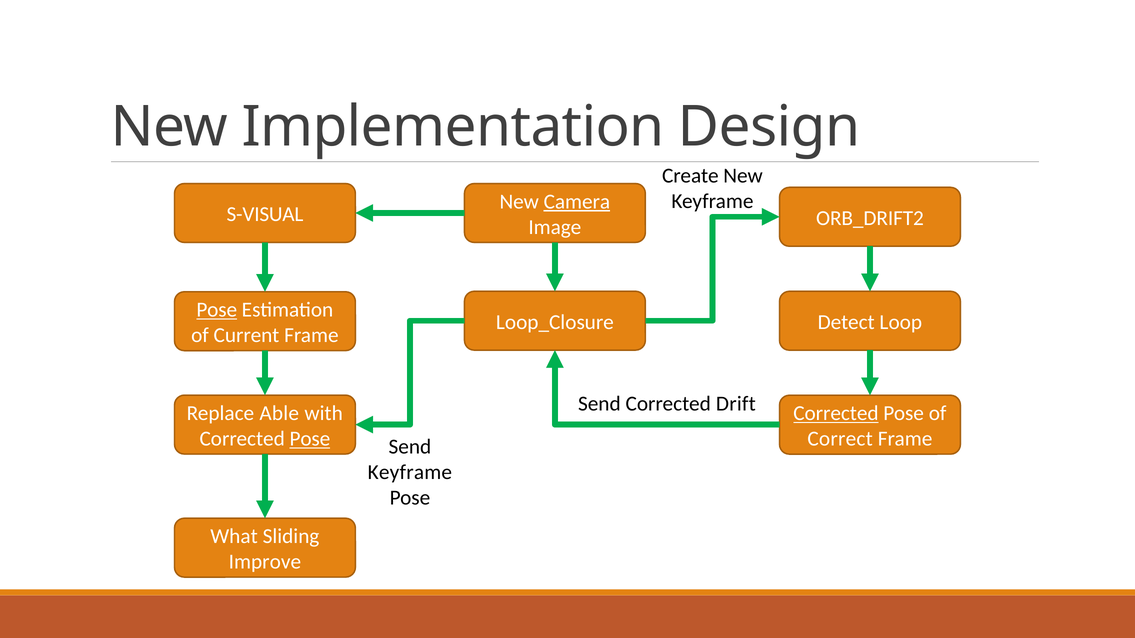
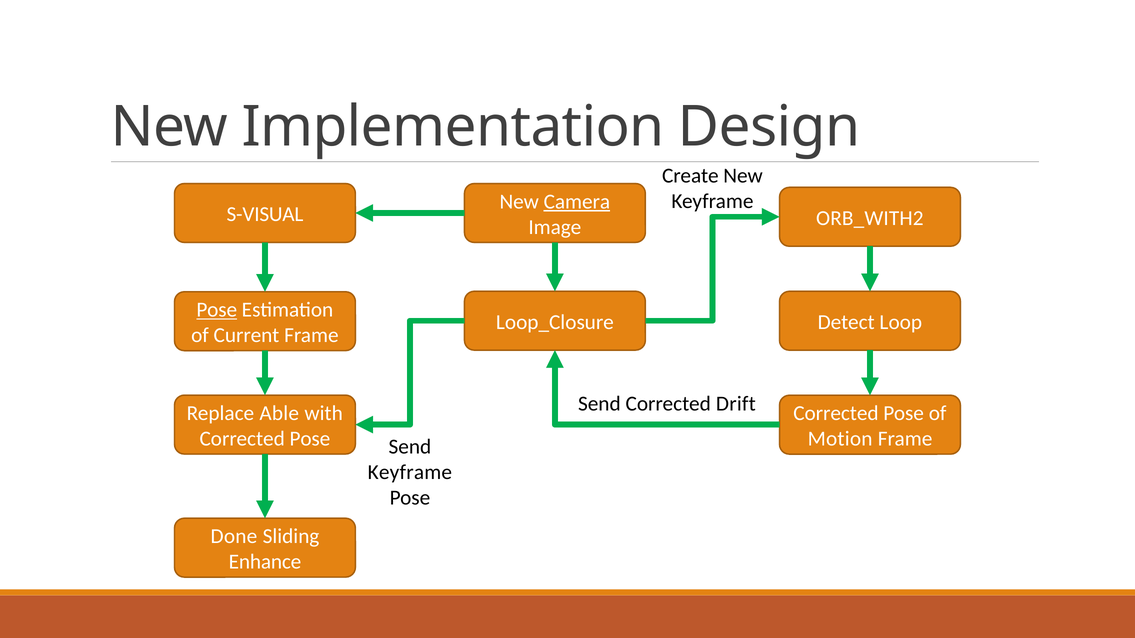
ORB_DRIFT2: ORB_DRIFT2 -> ORB_WITH2
Corrected at (836, 414) underline: present -> none
Pose at (310, 439) underline: present -> none
Correct: Correct -> Motion
What: What -> Done
Improve: Improve -> Enhance
